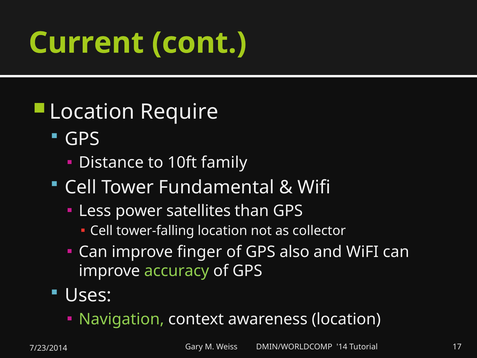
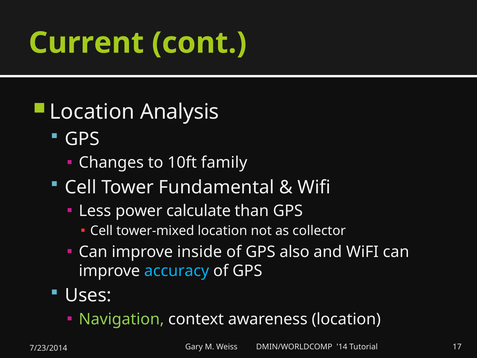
Require: Require -> Analysis
Distance: Distance -> Changes
satellites: satellites -> calculate
tower-falling: tower-falling -> tower-mixed
finger: finger -> inside
accuracy colour: light green -> light blue
